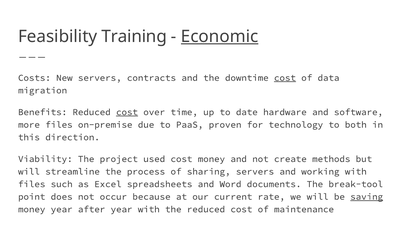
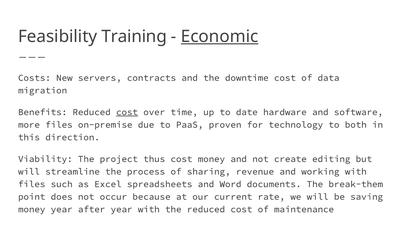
cost at (285, 78) underline: present -> none
used: used -> thus
methods: methods -> editing
sharing servers: servers -> revenue
break-tool: break-tool -> break-them
saving underline: present -> none
